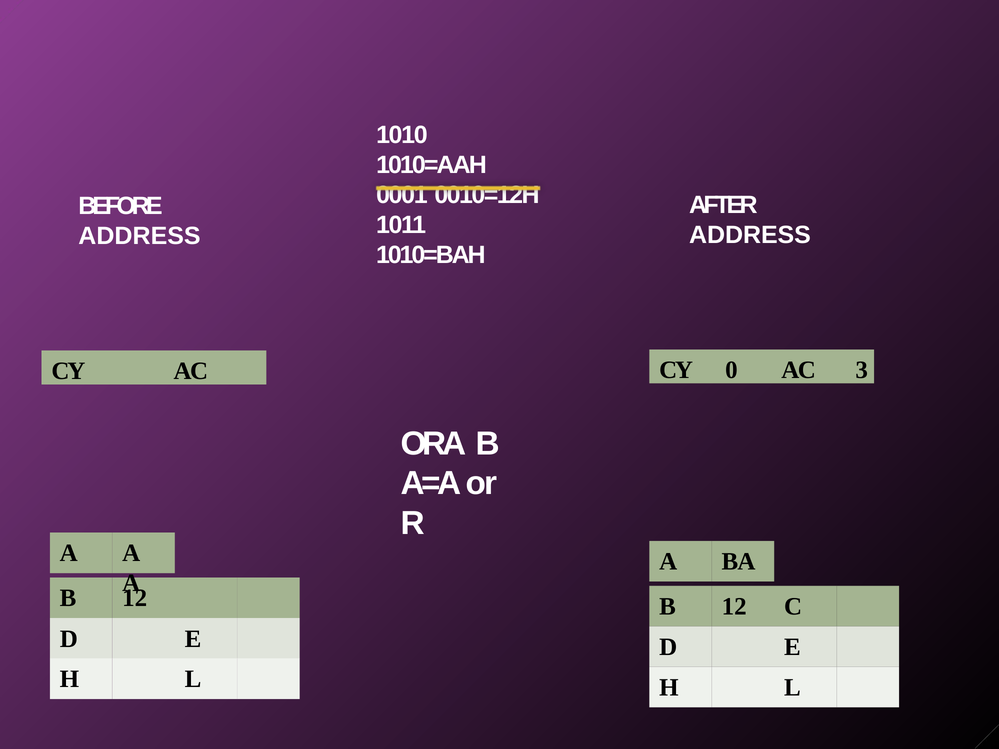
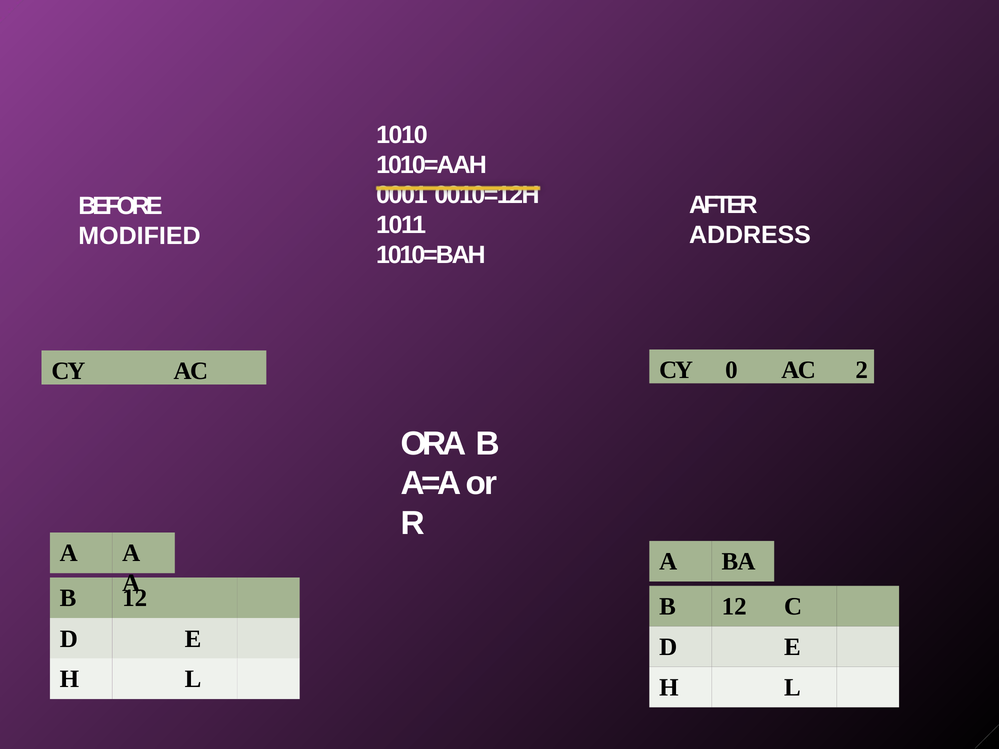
ADDRESS at (139, 236): ADDRESS -> MODIFIED
3: 3 -> 2
